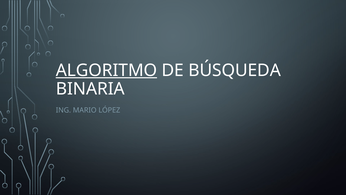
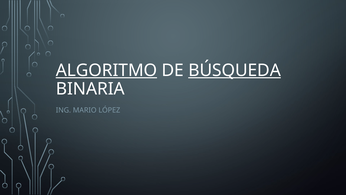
BÚSQUEDA underline: none -> present
